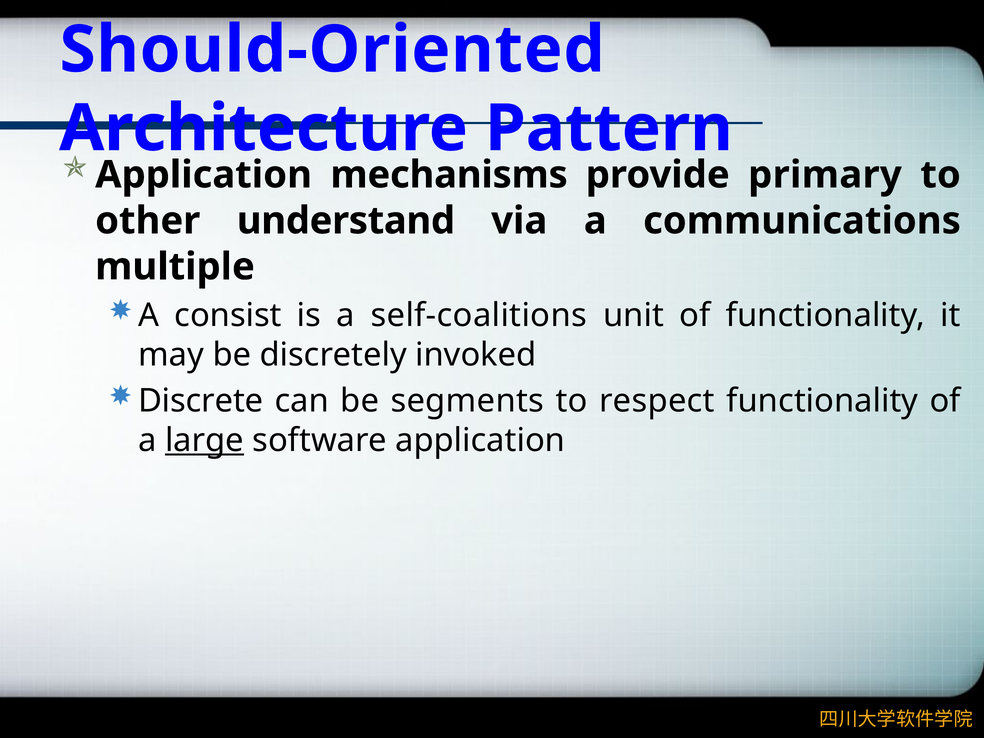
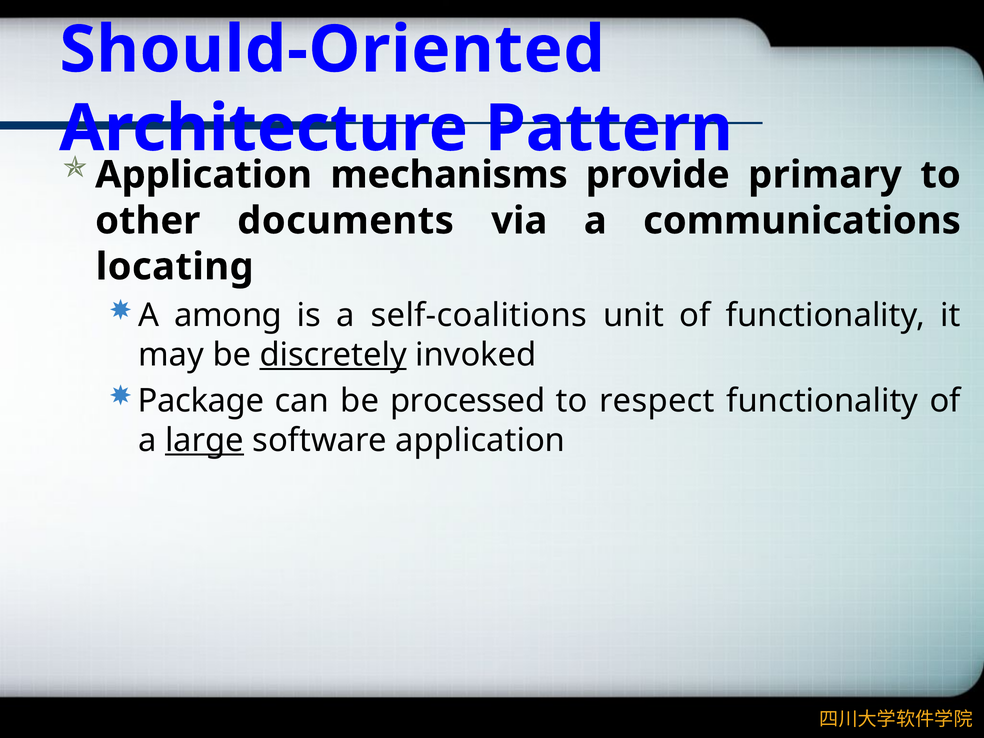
understand: understand -> documents
multiple: multiple -> locating
consist: consist -> among
discretely underline: none -> present
Discrete: Discrete -> Package
segments: segments -> processed
